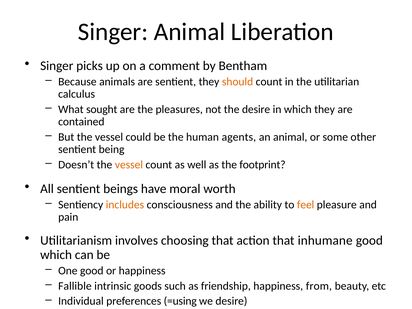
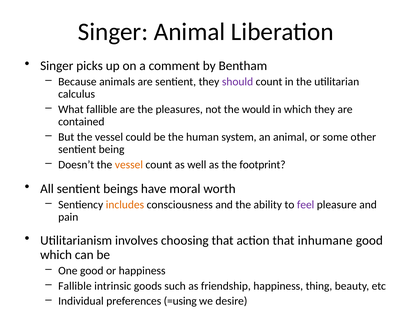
should colour: orange -> purple
What sought: sought -> fallible
the desire: desire -> would
agents: agents -> system
feel colour: orange -> purple
from: from -> thing
